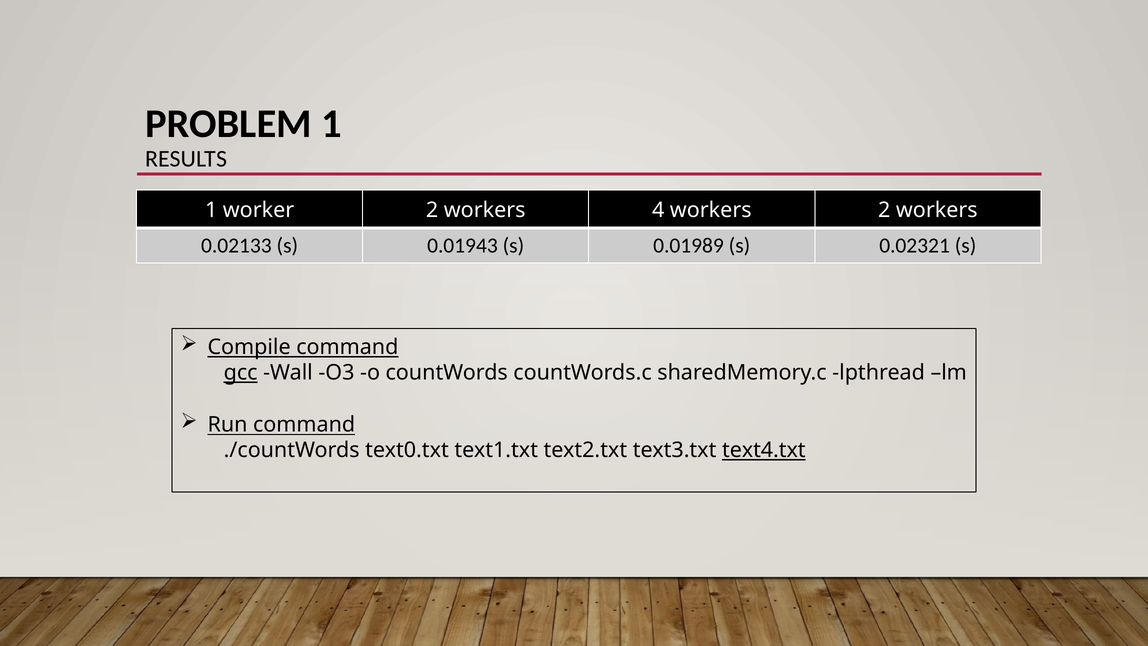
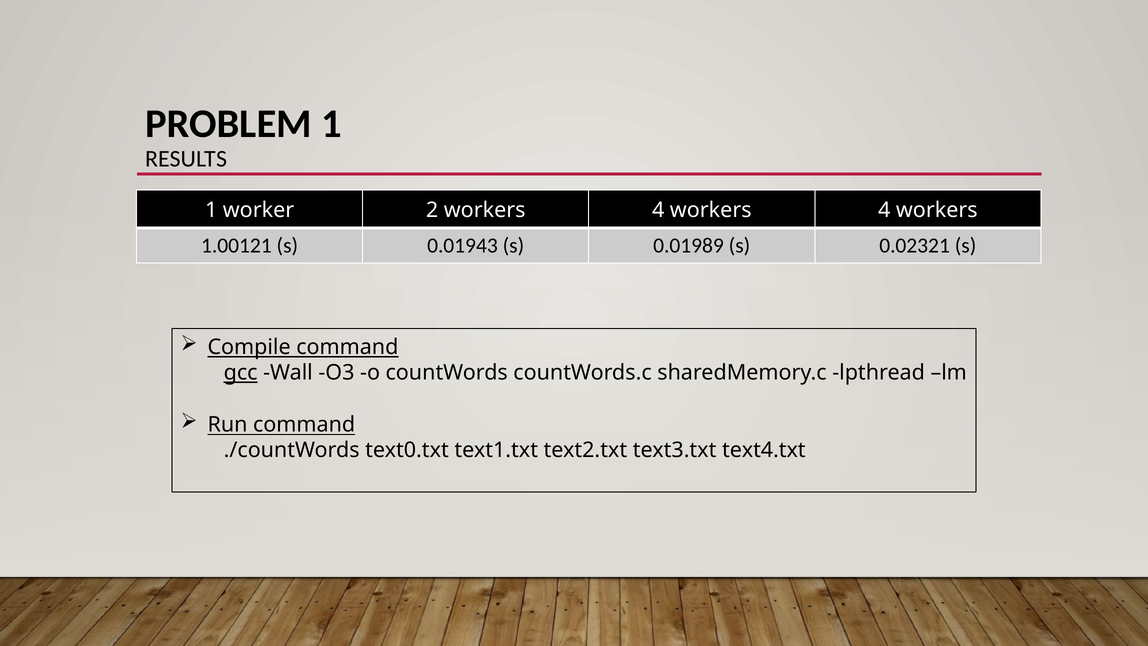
4 workers 2: 2 -> 4
0.02133: 0.02133 -> 1.00121
text4.txt underline: present -> none
